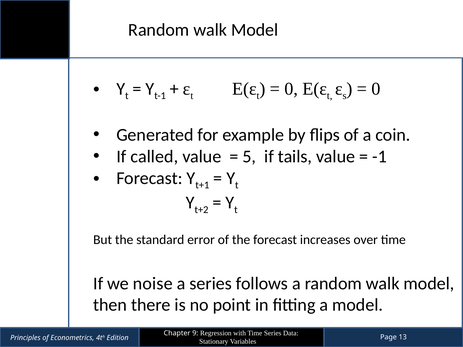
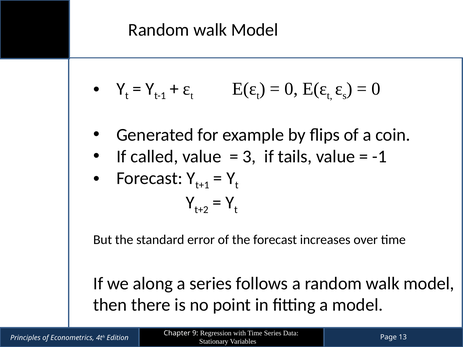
5: 5 -> 3
noise: noise -> along
